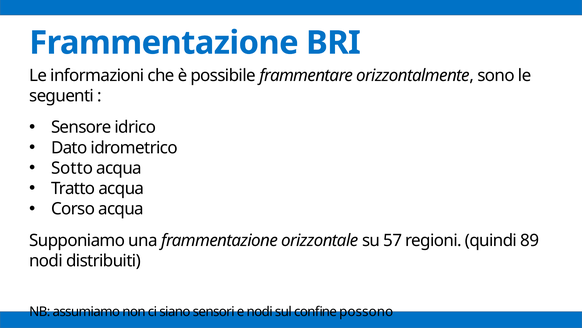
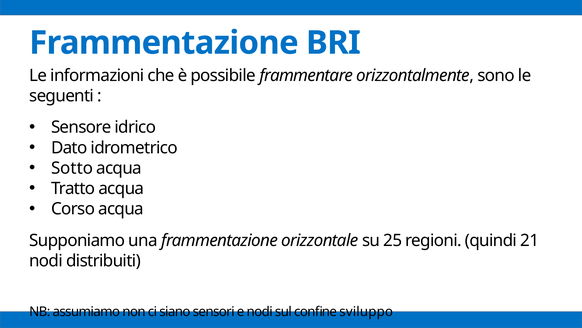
57: 57 -> 25
89: 89 -> 21
possono: possono -> sviluppo
